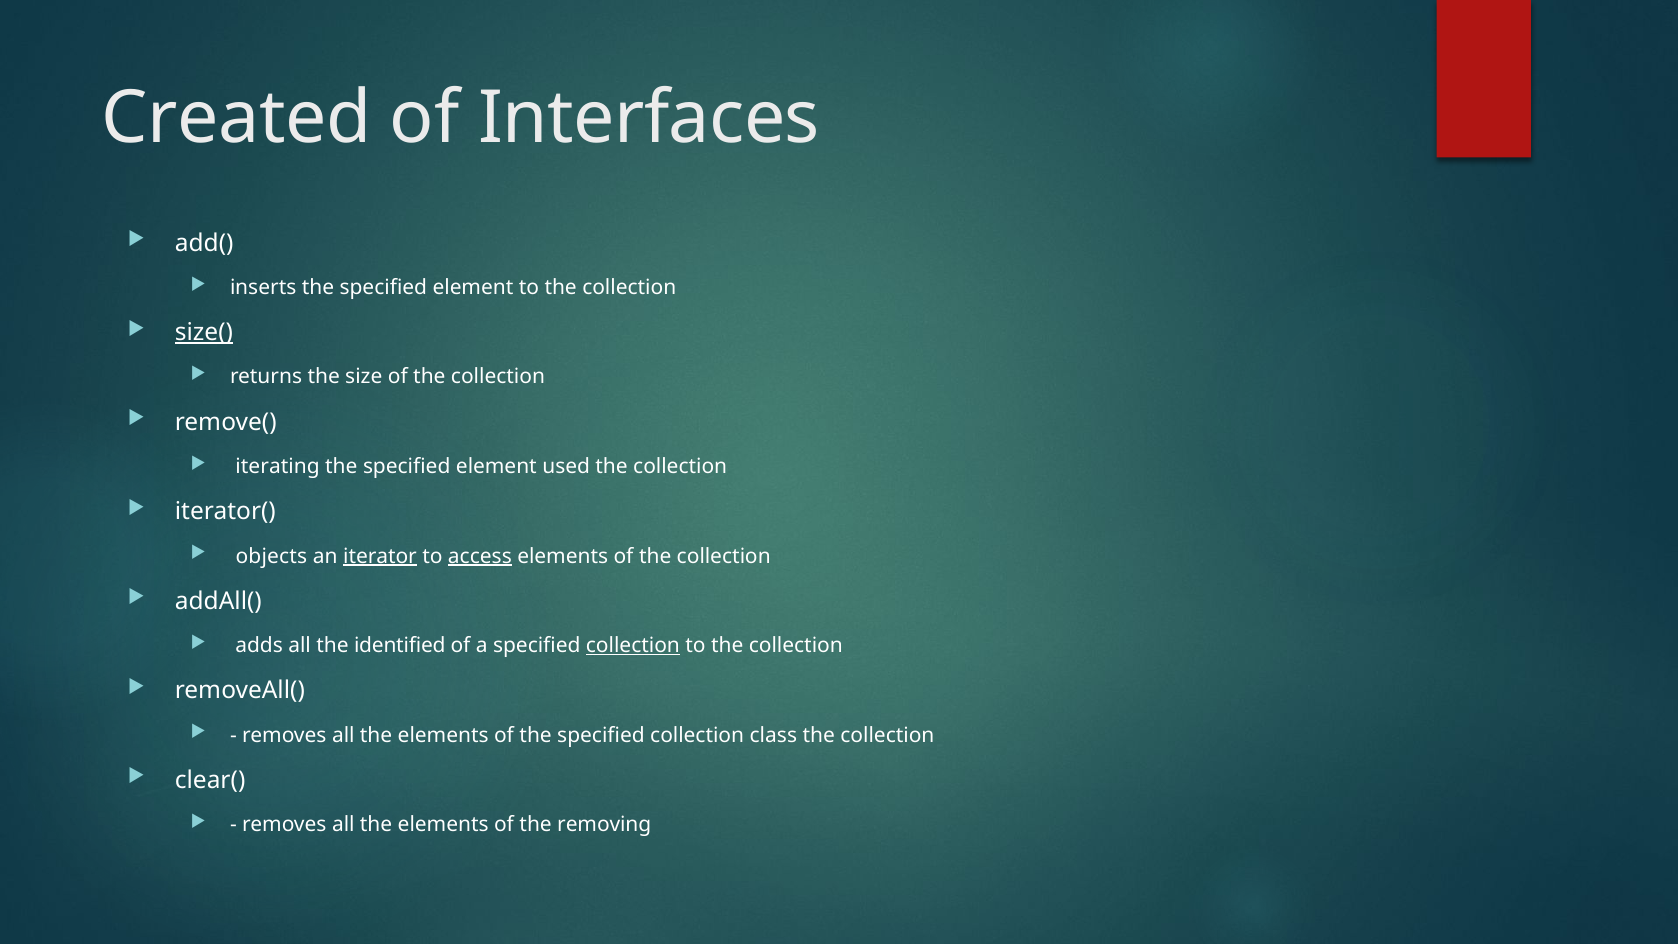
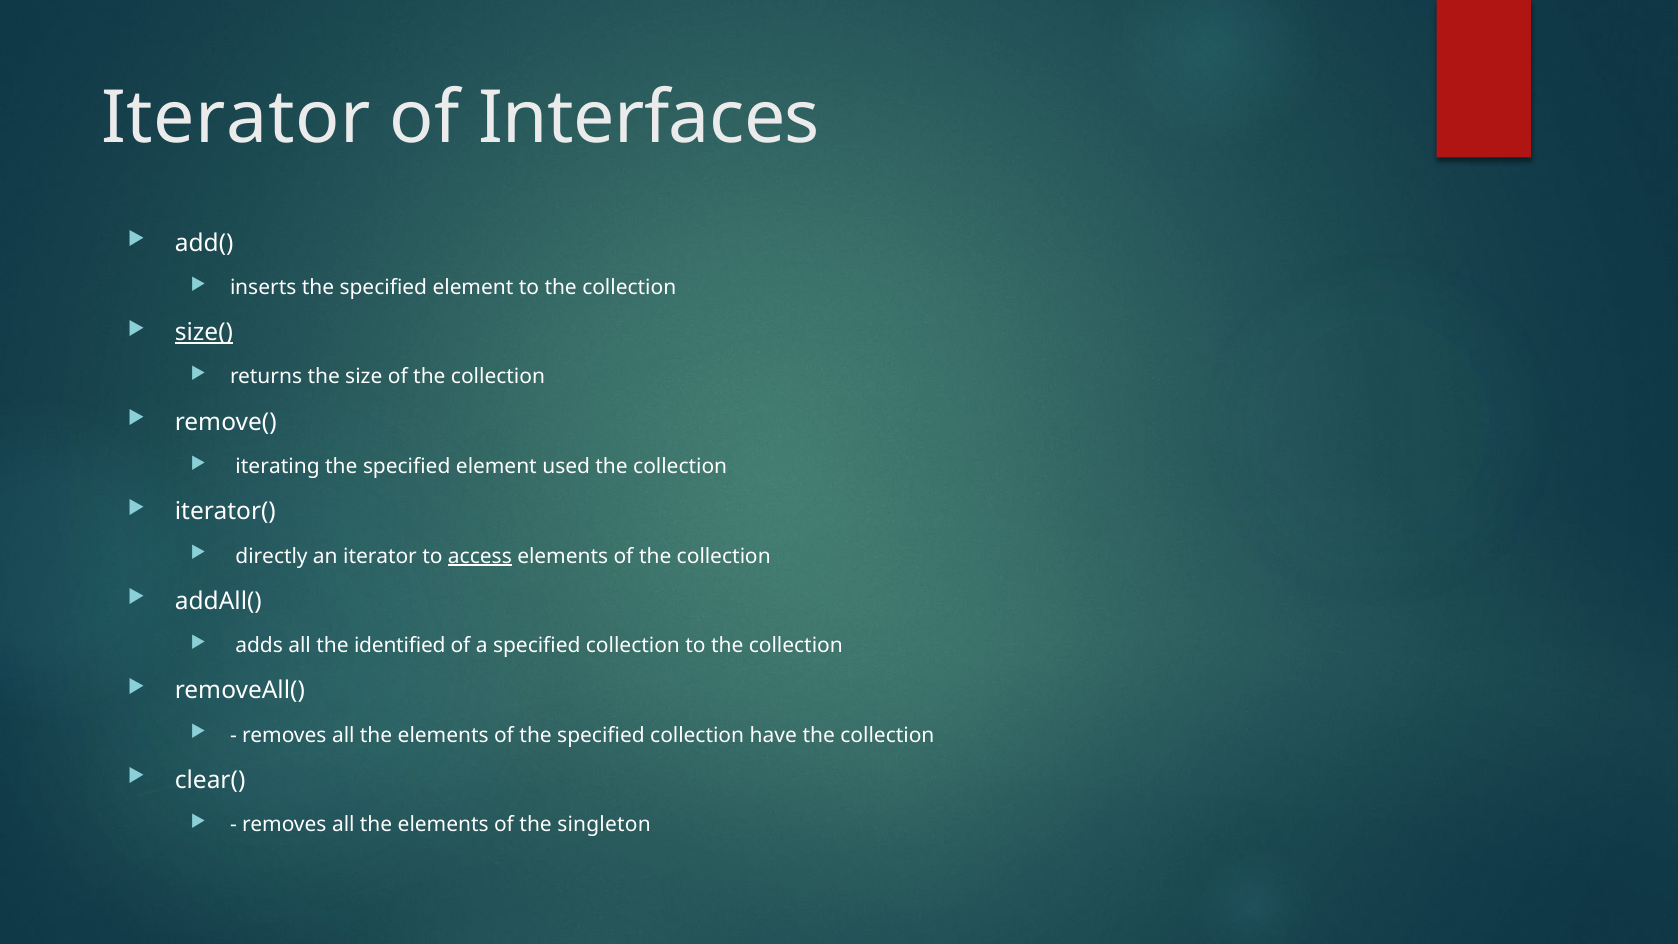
Created at (236, 118): Created -> Iterator
objects: objects -> directly
iterator at (380, 556) underline: present -> none
collection at (633, 646) underline: present -> none
class: class -> have
removing: removing -> singleton
